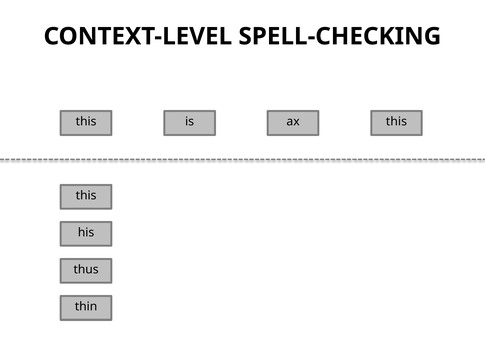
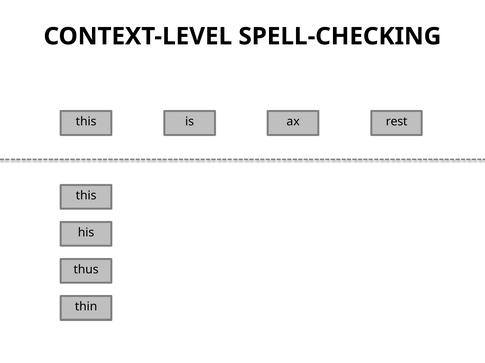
ax this: this -> rest
